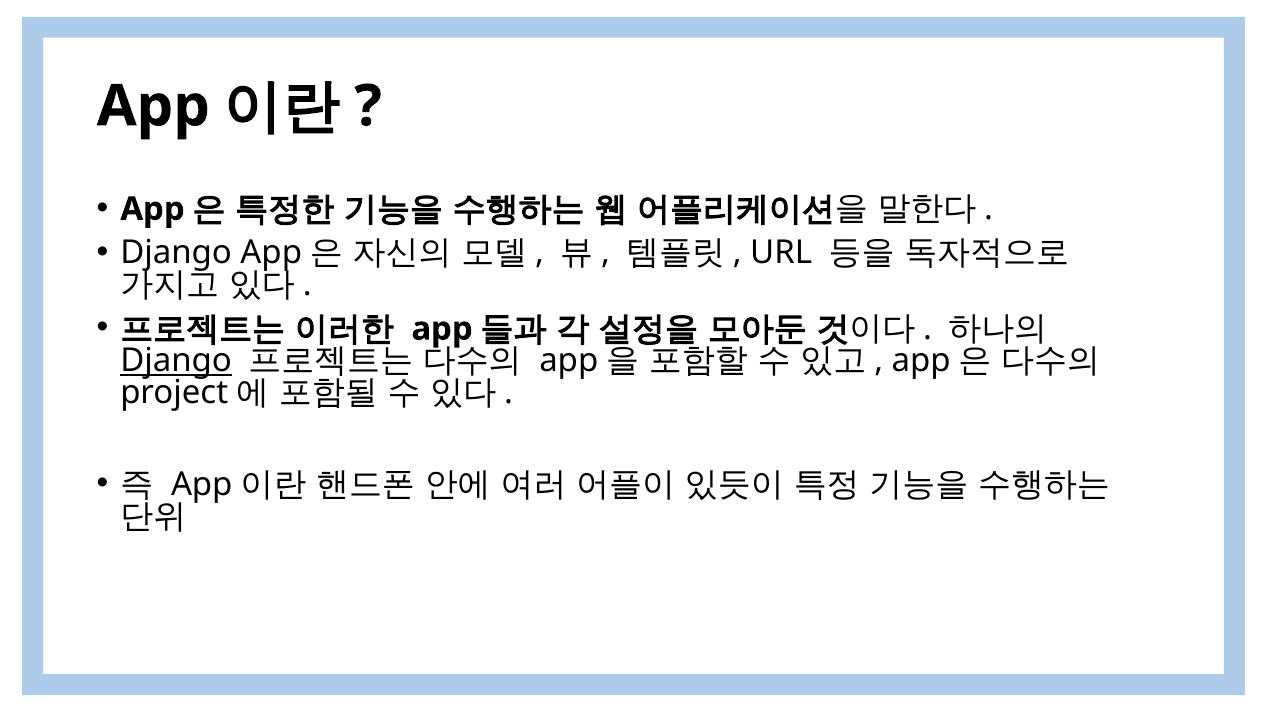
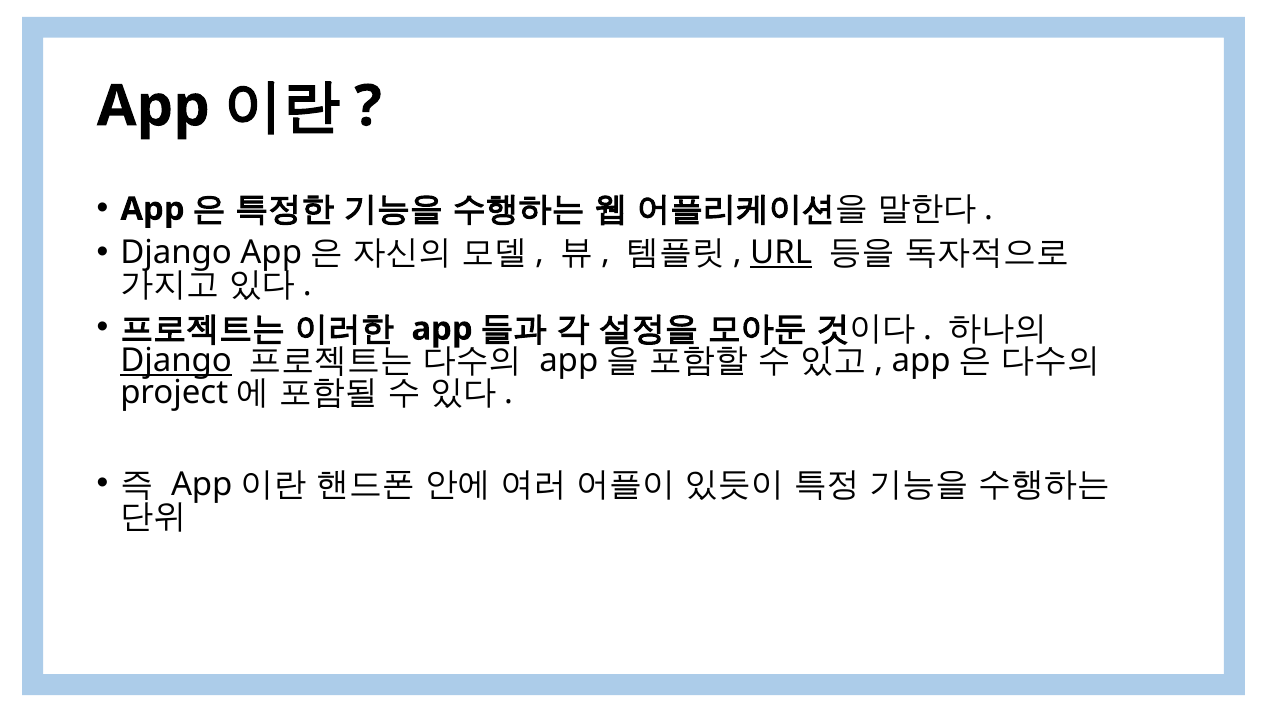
URL underline: none -> present
